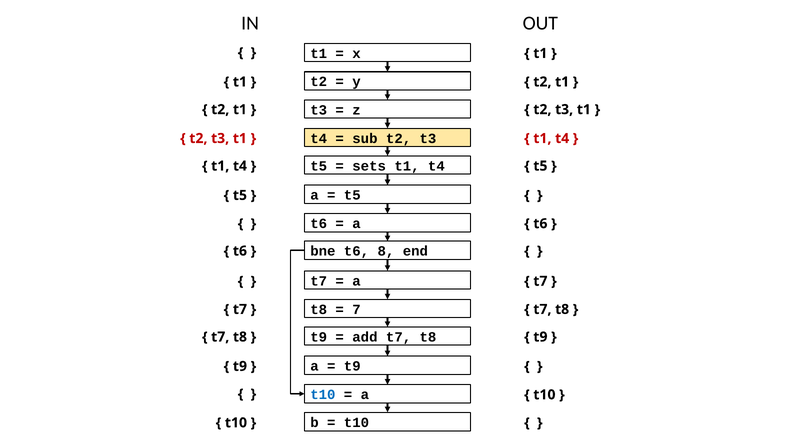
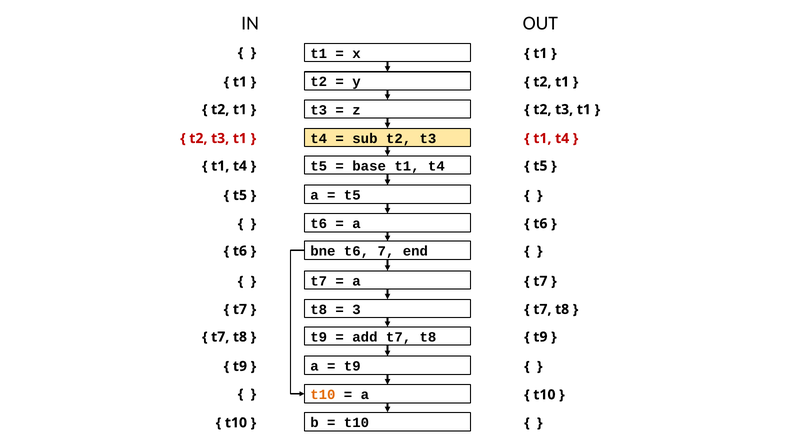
sets: sets -> base
8: 8 -> 7
7: 7 -> 3
t10 at (323, 394) colour: blue -> orange
